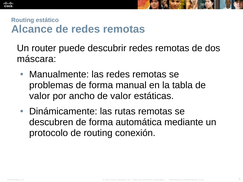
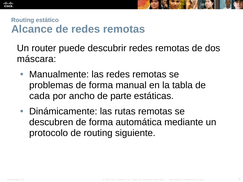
valor at (40, 96): valor -> cada
valor at (121, 96): valor -> parte
conexión: conexión -> siguiente
